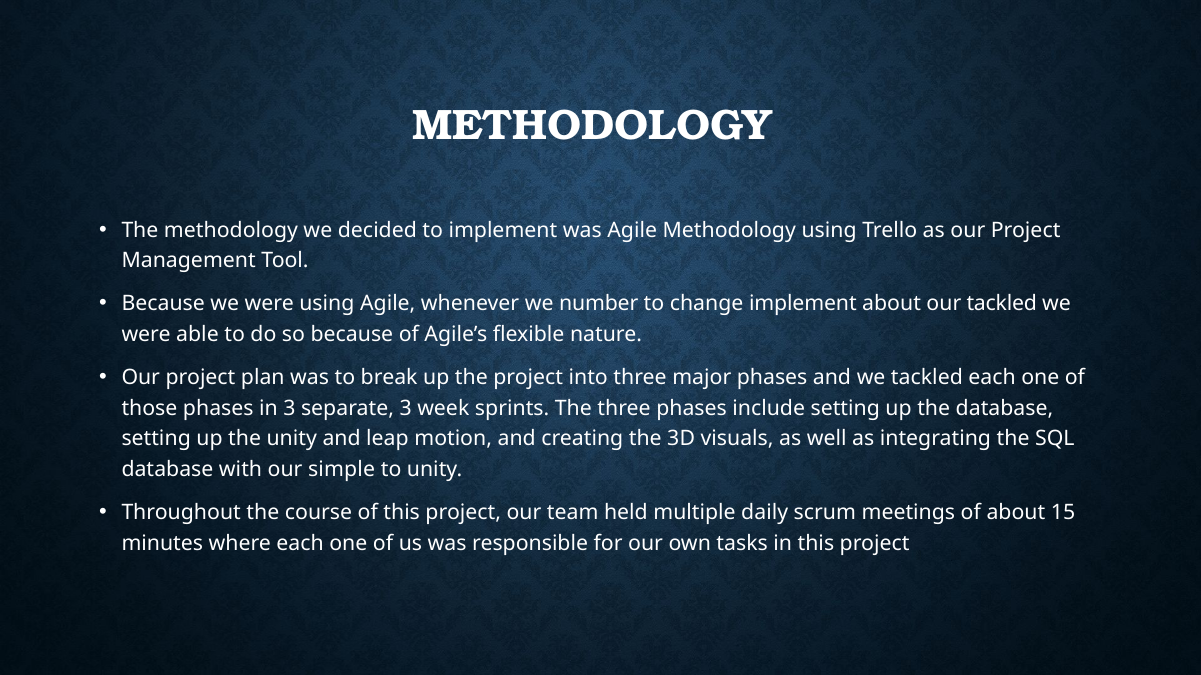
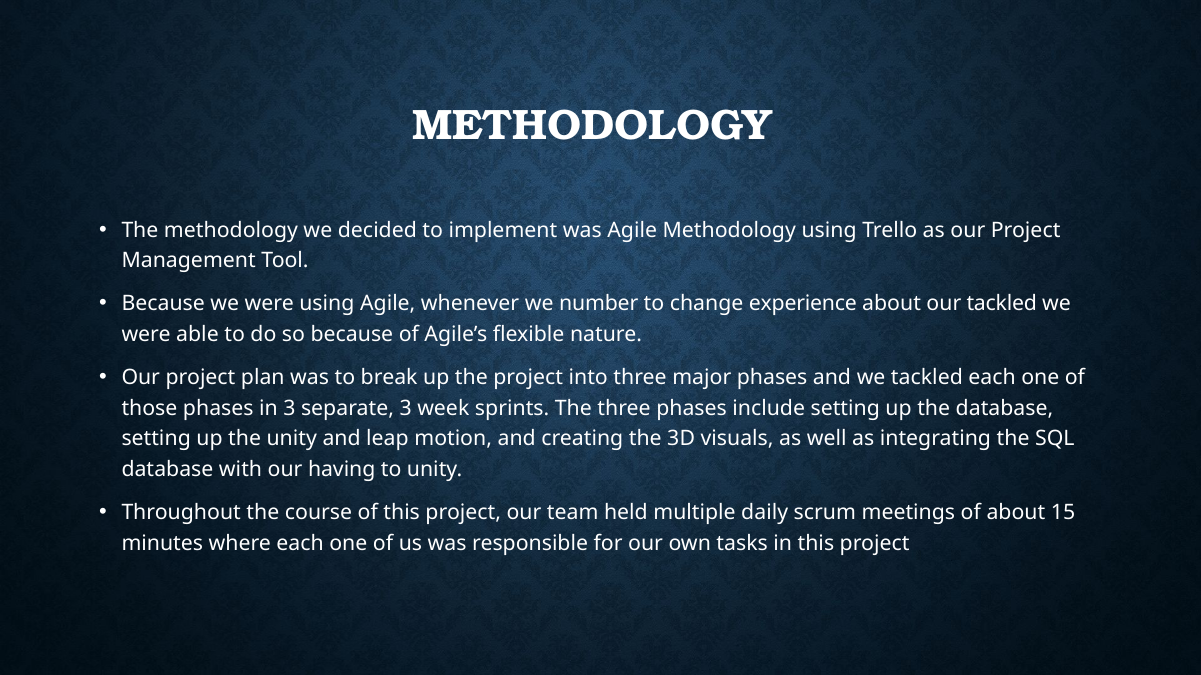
change implement: implement -> experience
simple: simple -> having
